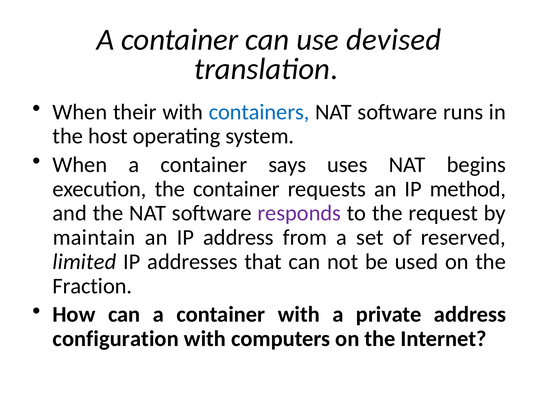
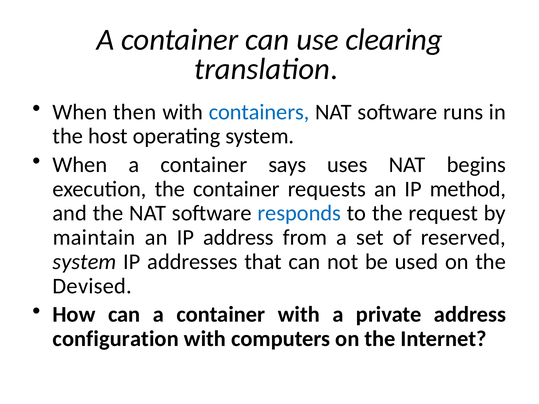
devised: devised -> clearing
their: their -> then
responds colour: purple -> blue
limited at (84, 262): limited -> system
Fraction: Fraction -> Devised
